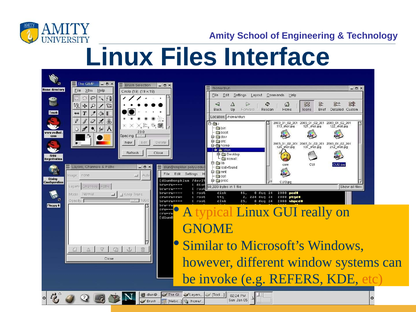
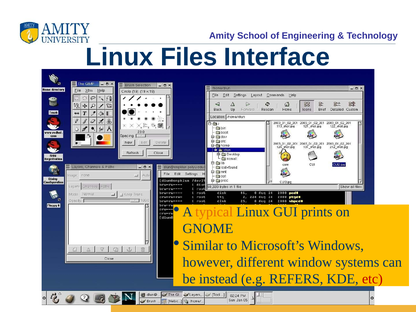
really: really -> prints
invoke: invoke -> instead
etc colour: orange -> red
